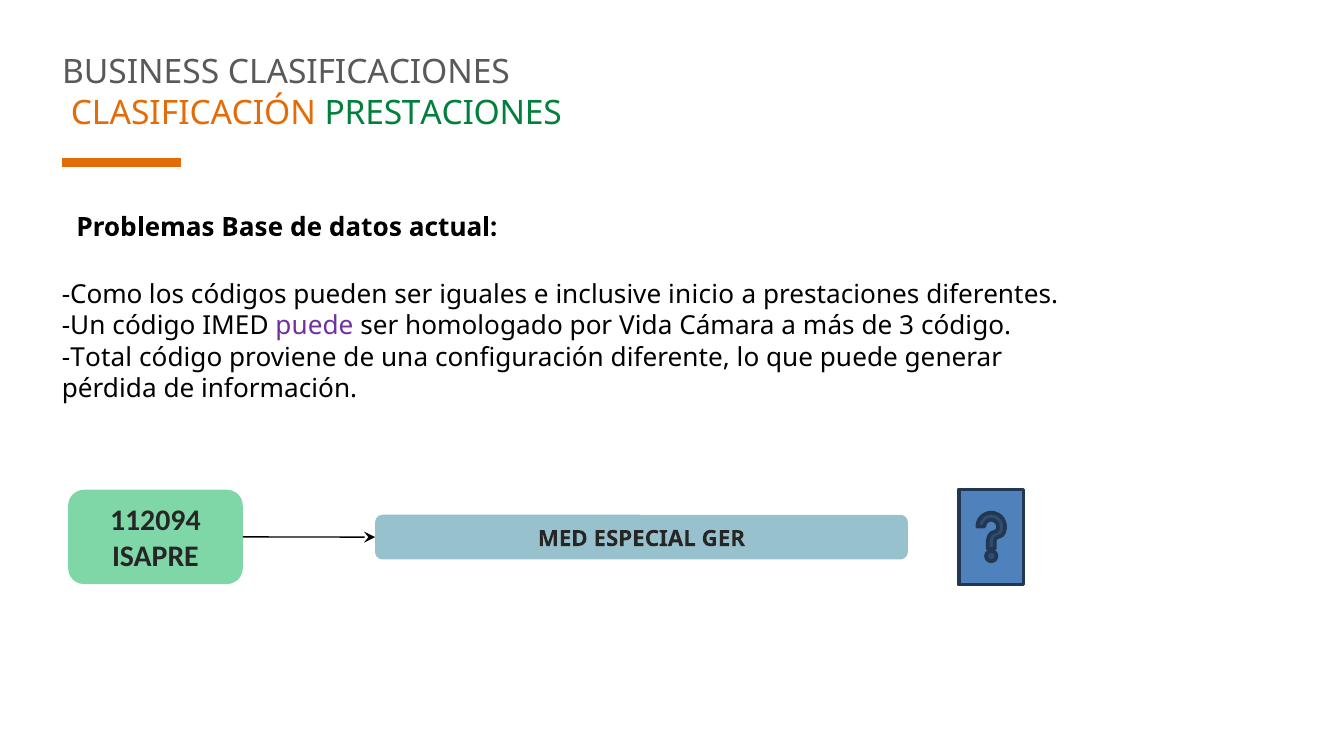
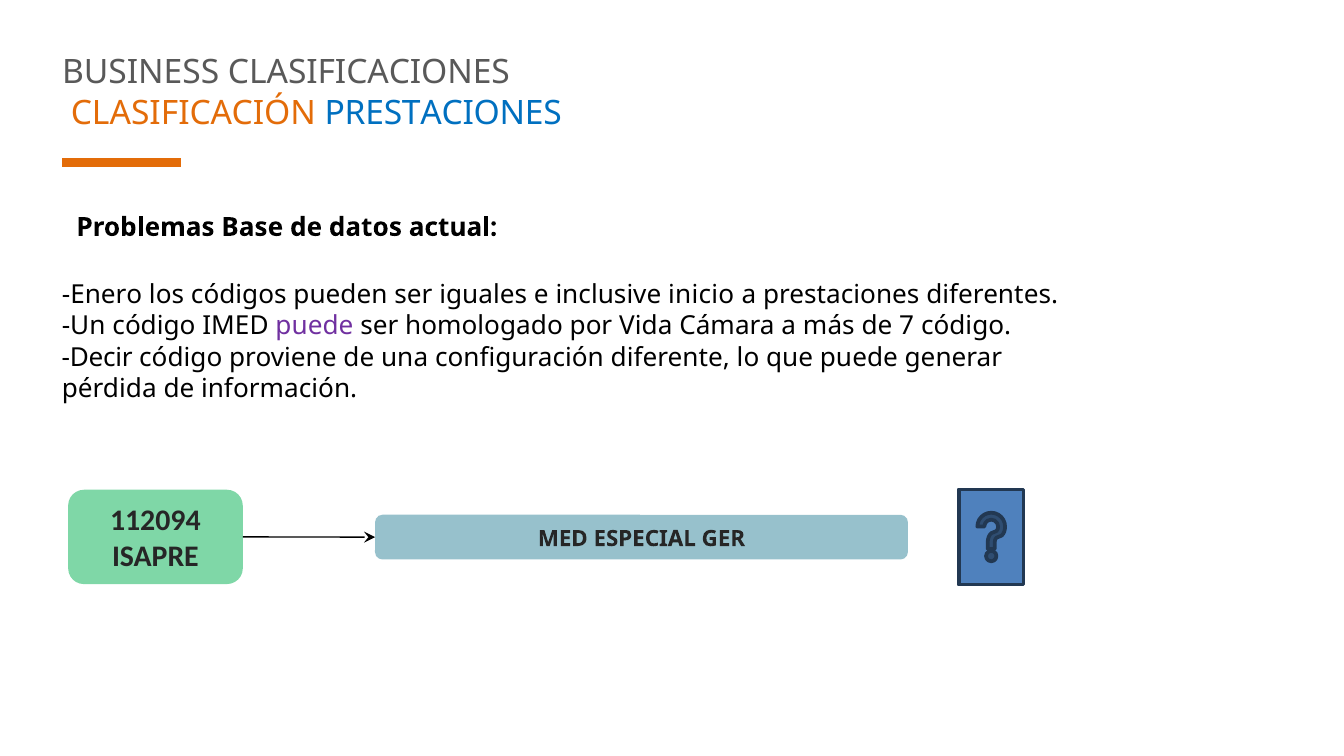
PRESTACIONES at (443, 113) colour: green -> blue
Como: Como -> Enero
3: 3 -> 7
Total: Total -> Decir
